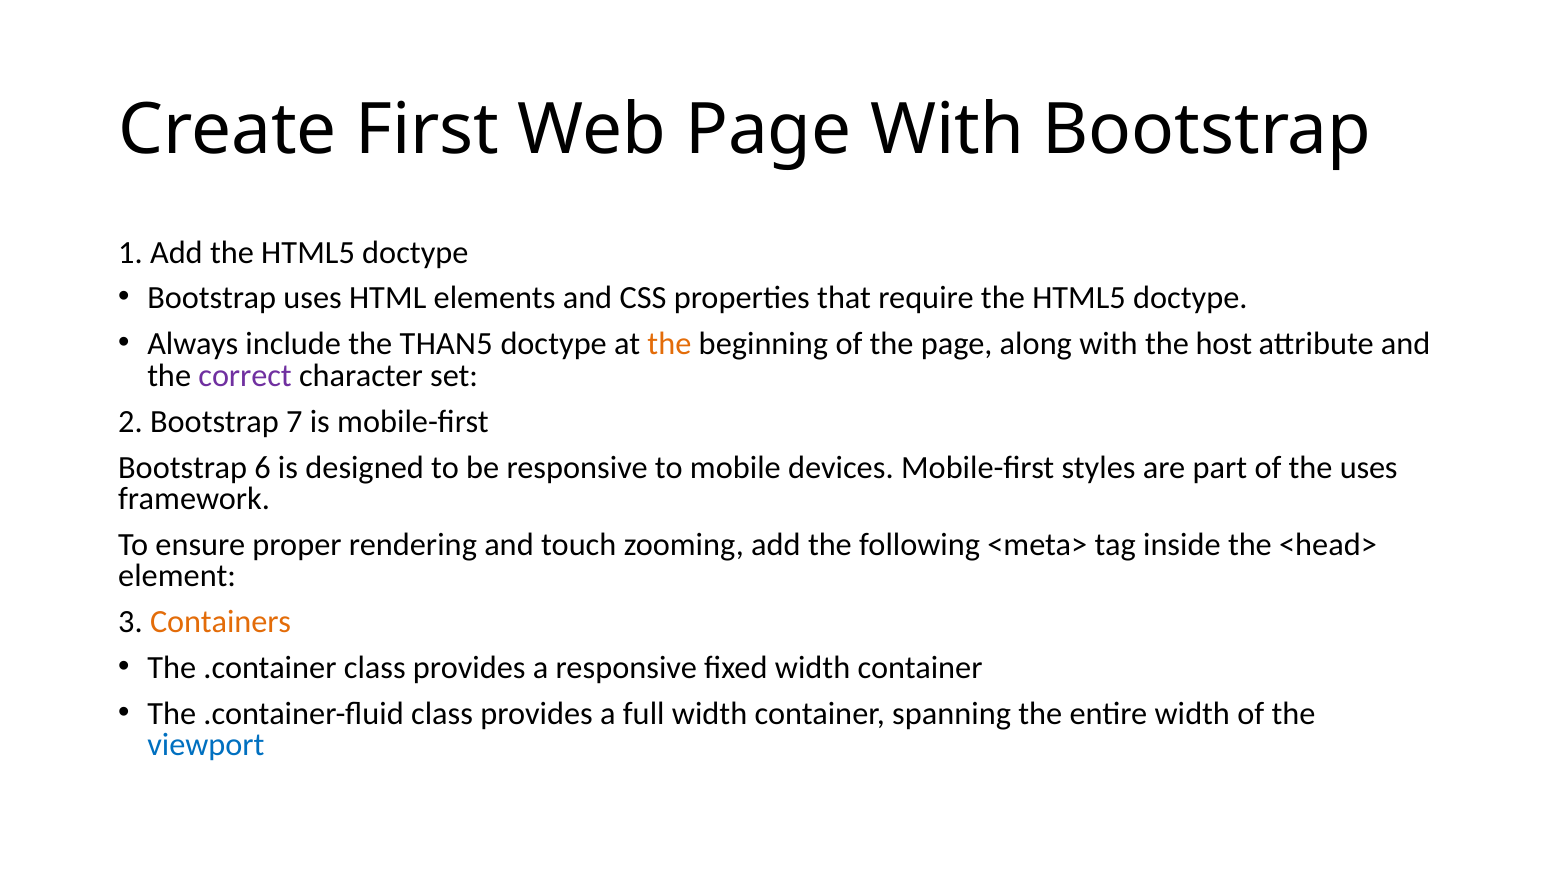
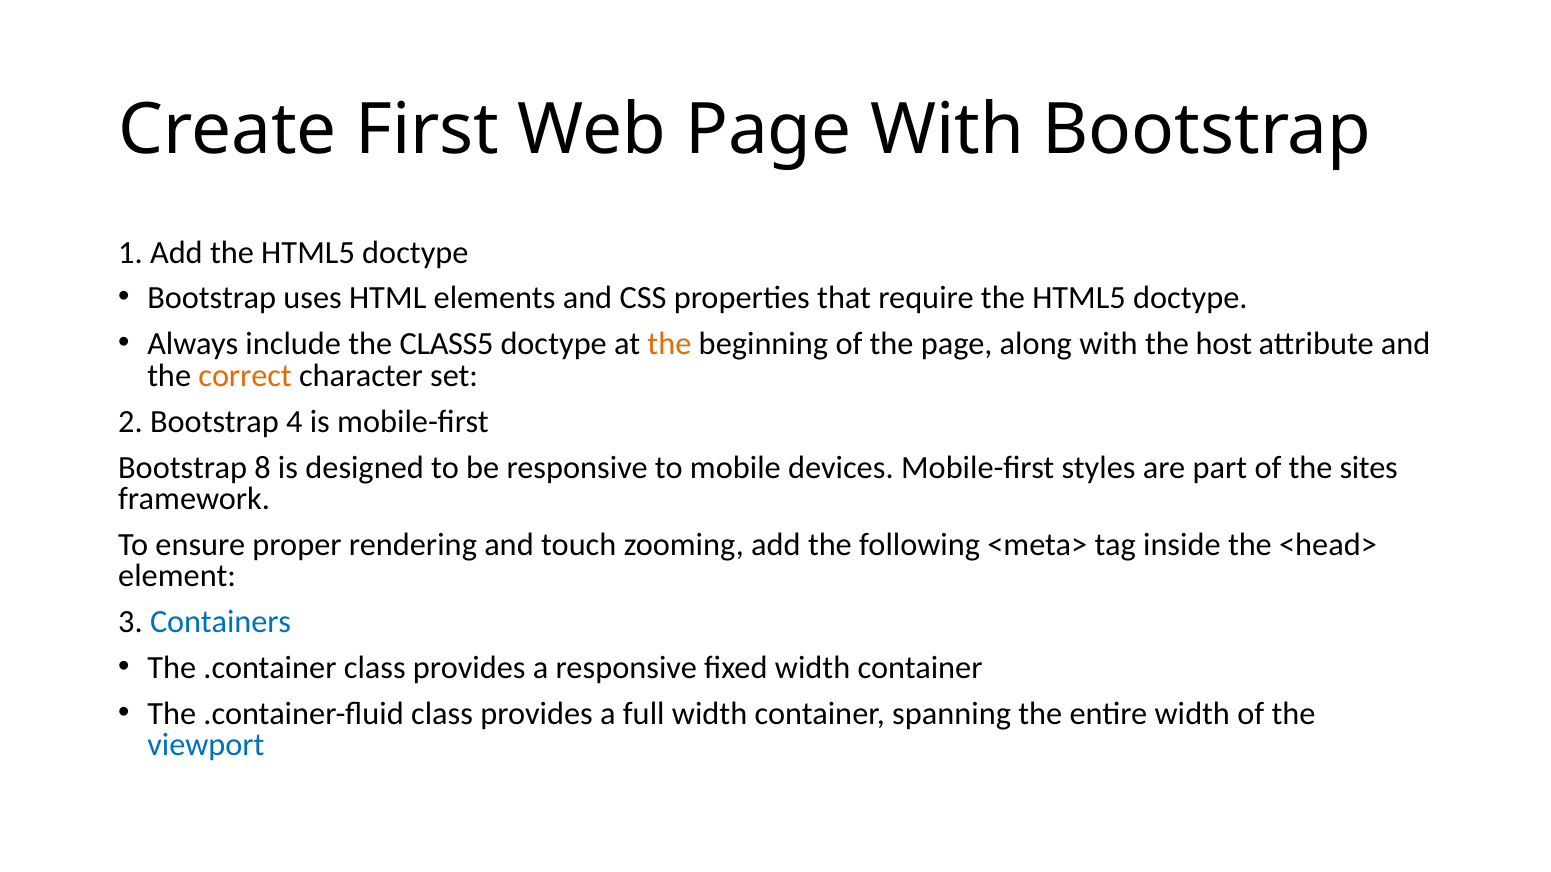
THAN5: THAN5 -> CLASS5
correct colour: purple -> orange
7: 7 -> 4
6: 6 -> 8
the uses: uses -> sites
Containers colour: orange -> blue
